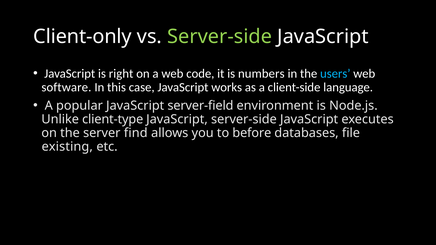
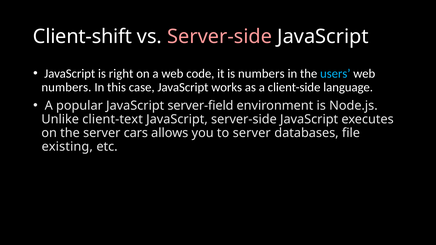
Client-only: Client-only -> Client-shift
Server-side at (220, 37) colour: light green -> pink
software at (66, 87): software -> numbers
client-type: client-type -> client-text
find: find -> cars
to before: before -> server
